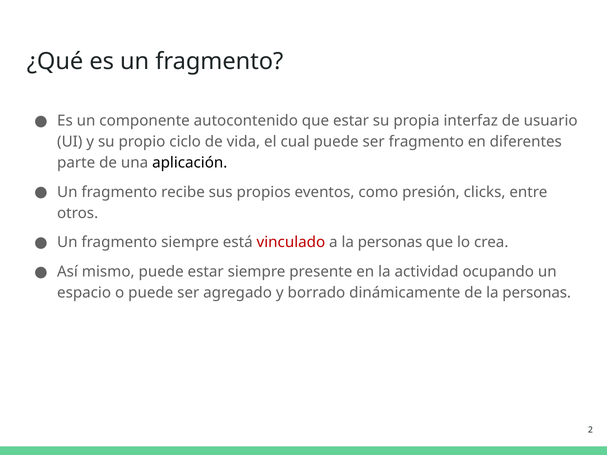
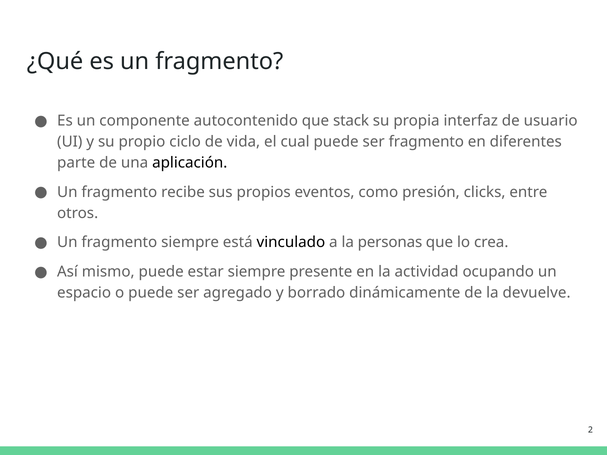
que estar: estar -> stack
vinculado colour: red -> black
de la personas: personas -> devuelve
